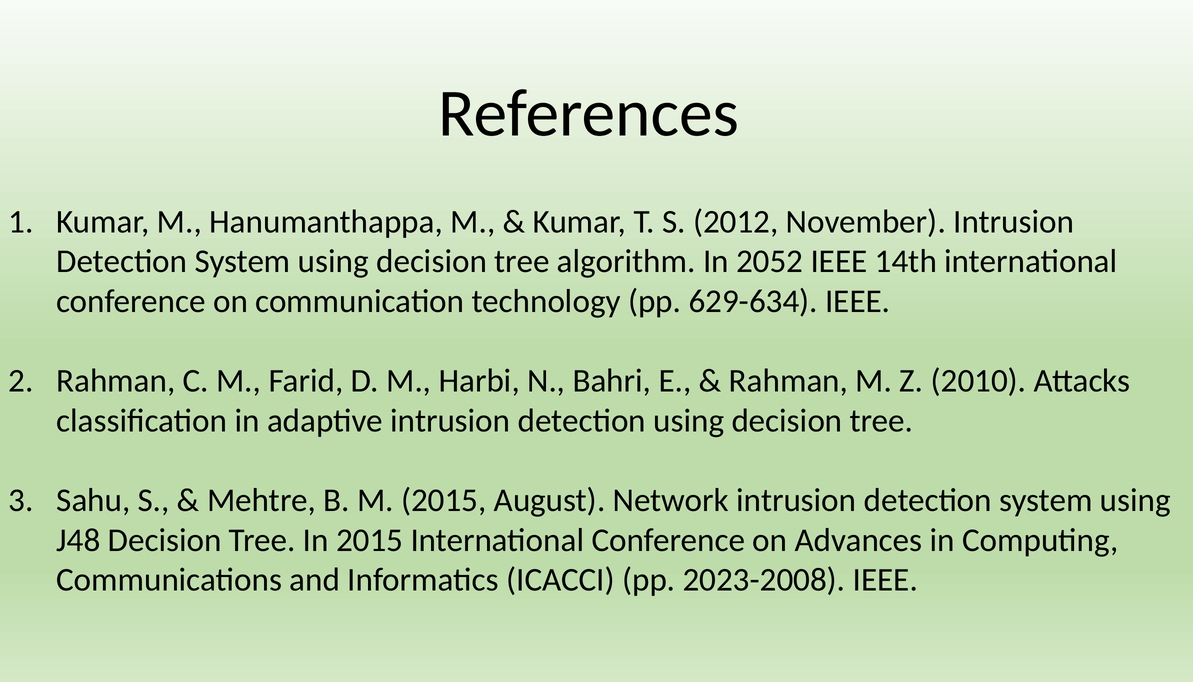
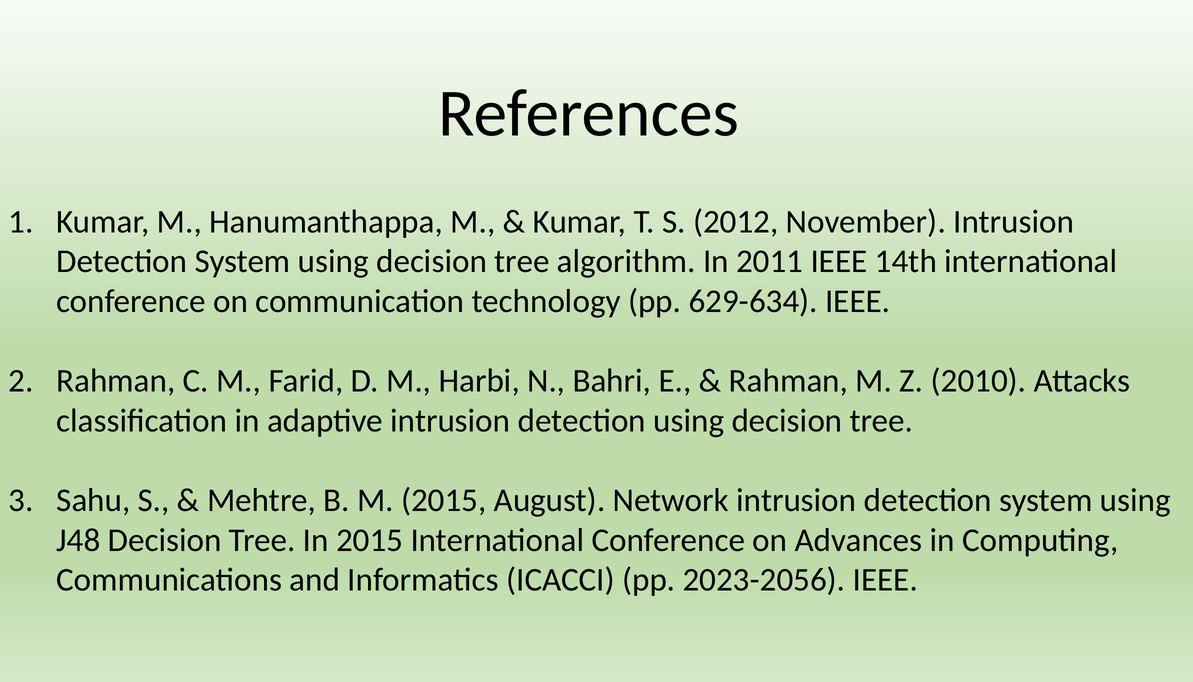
2052: 2052 -> 2011
2023-2008: 2023-2008 -> 2023-2056
